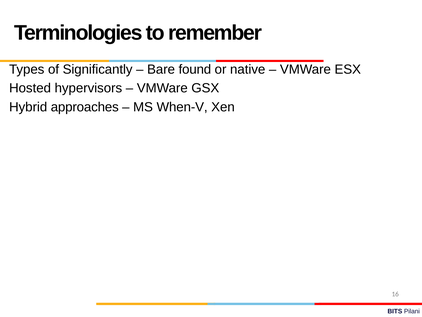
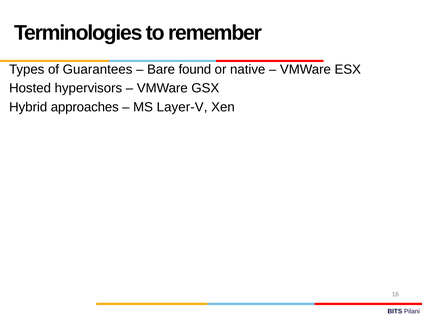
Significantly: Significantly -> Guarantees
When-V: When-V -> Layer-V
